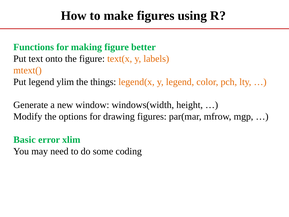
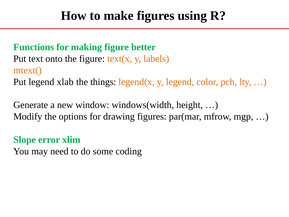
ylim: ylim -> xlab
Basic: Basic -> Slope
